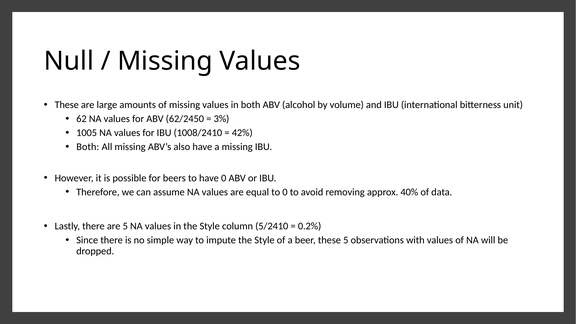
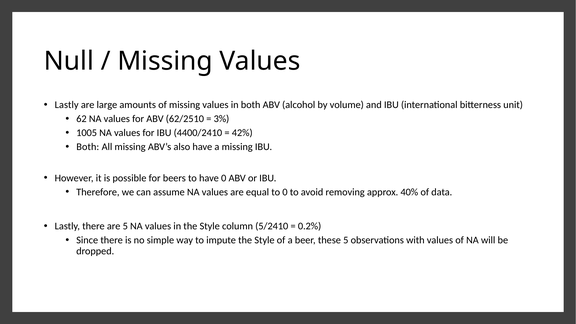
These at (67, 105): These -> Lastly
62/2450: 62/2450 -> 62/2510
1008/2410: 1008/2410 -> 4400/2410
